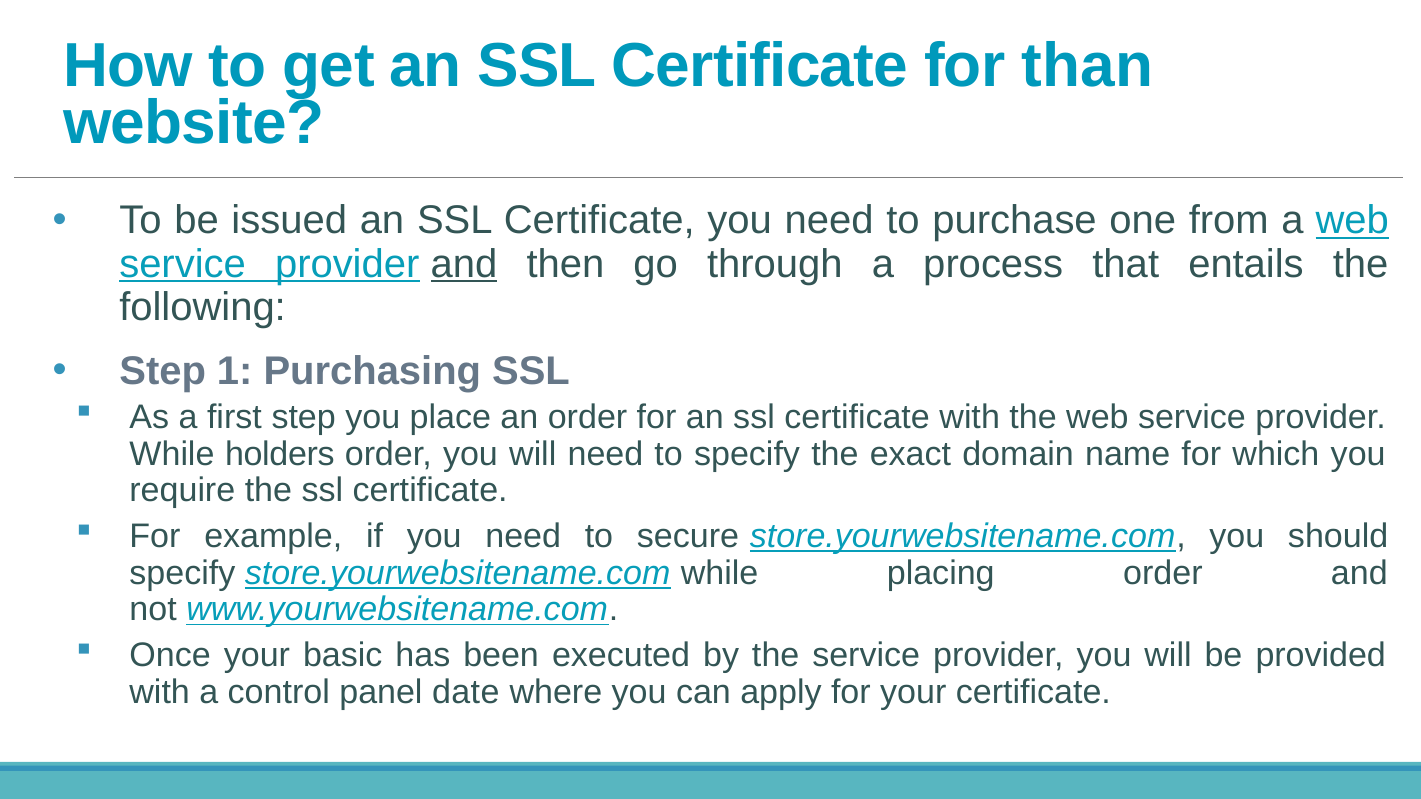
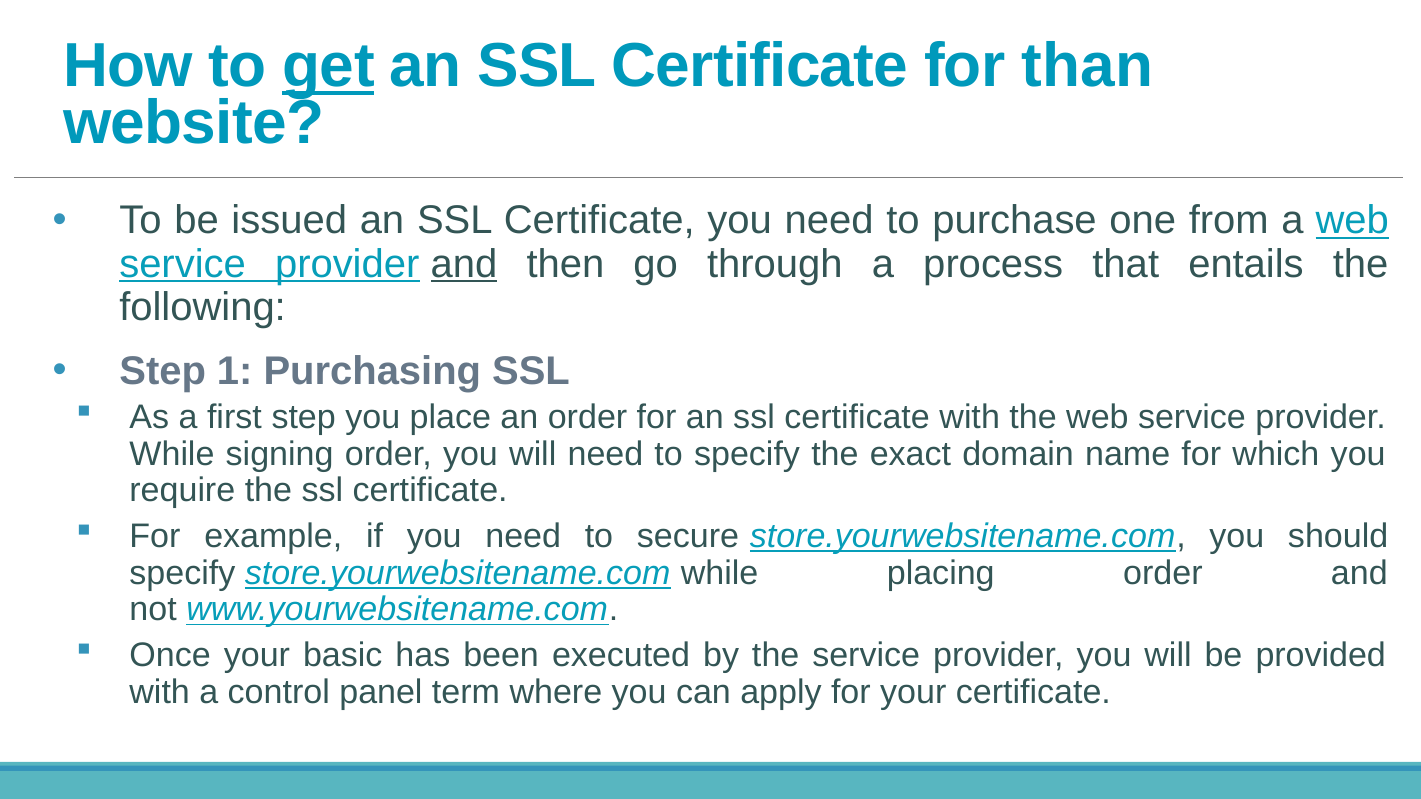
get underline: none -> present
holders: holders -> signing
date: date -> term
